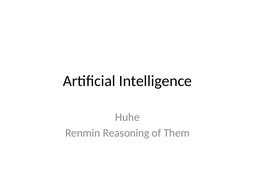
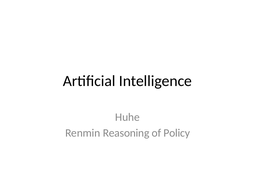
Them: Them -> Policy
